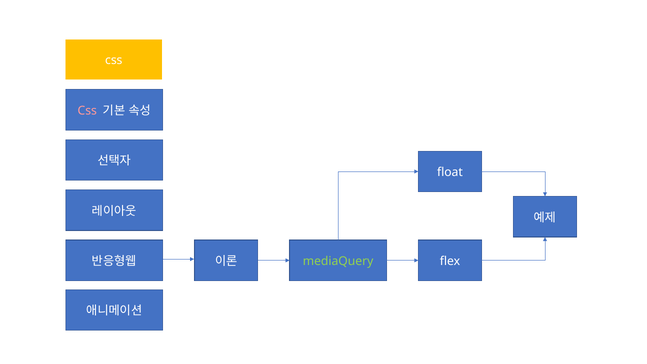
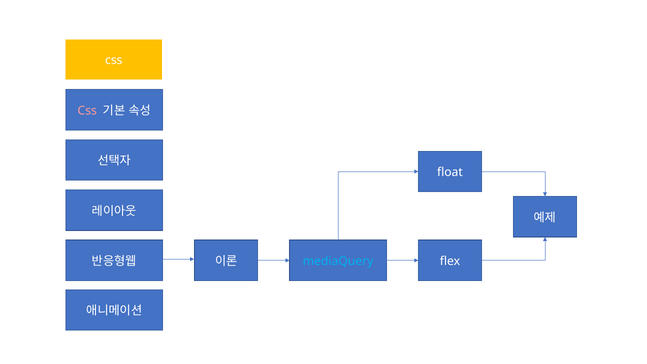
mediaQuery colour: light green -> light blue
